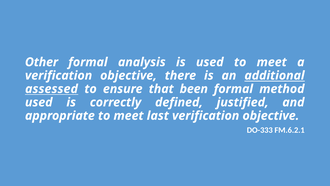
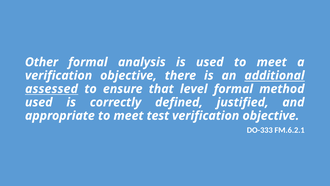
been: been -> level
last: last -> test
